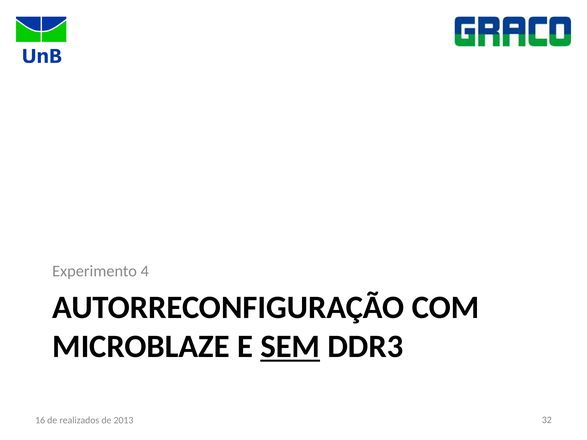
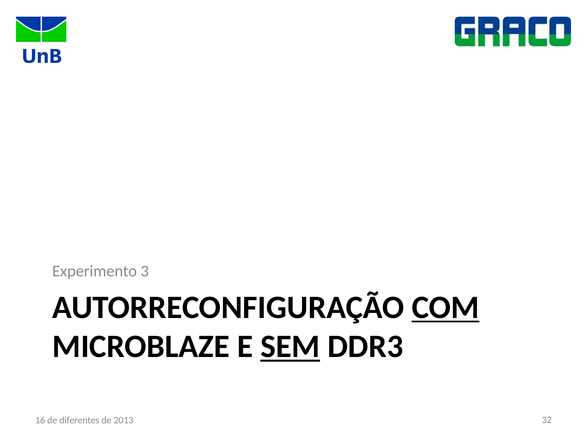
4: 4 -> 3
COM underline: none -> present
realizados: realizados -> diferentes
